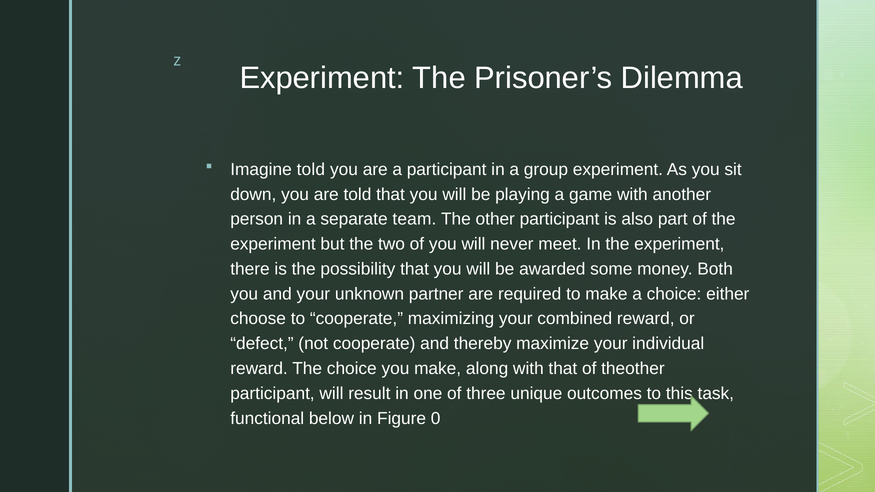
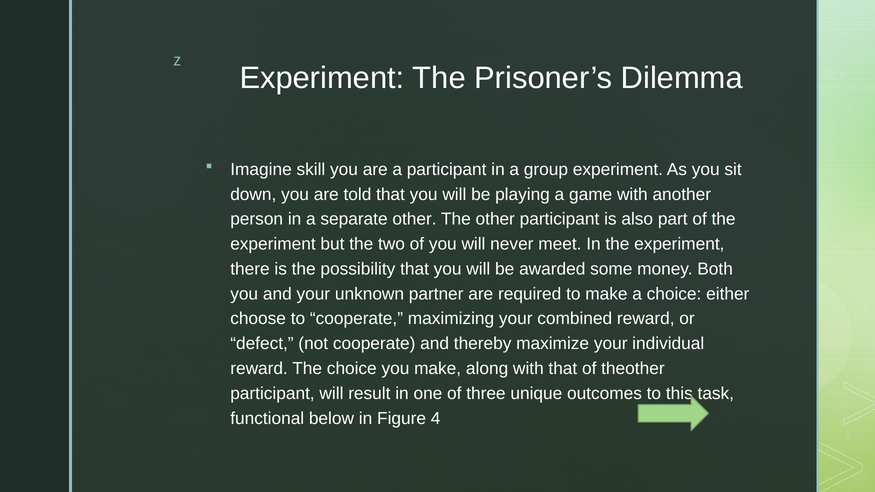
Imagine told: told -> skill
separate team: team -> other
0: 0 -> 4
